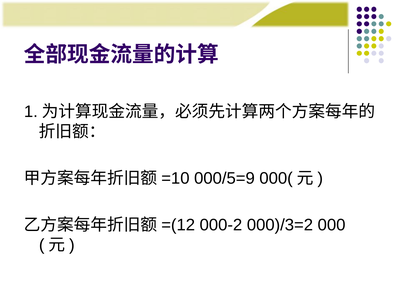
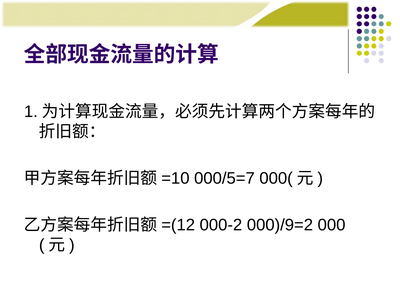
000/5=9: 000/5=9 -> 000/5=7
000)/3=2: 000)/3=2 -> 000)/9=2
